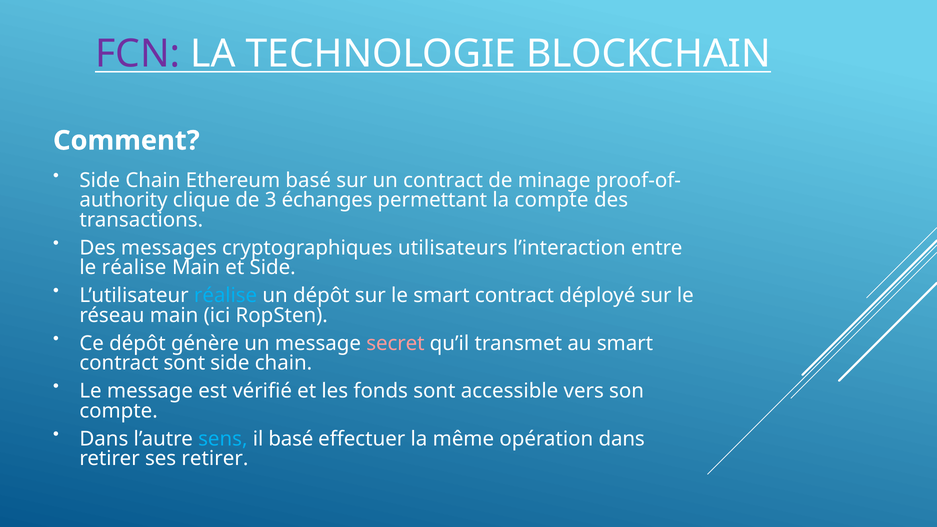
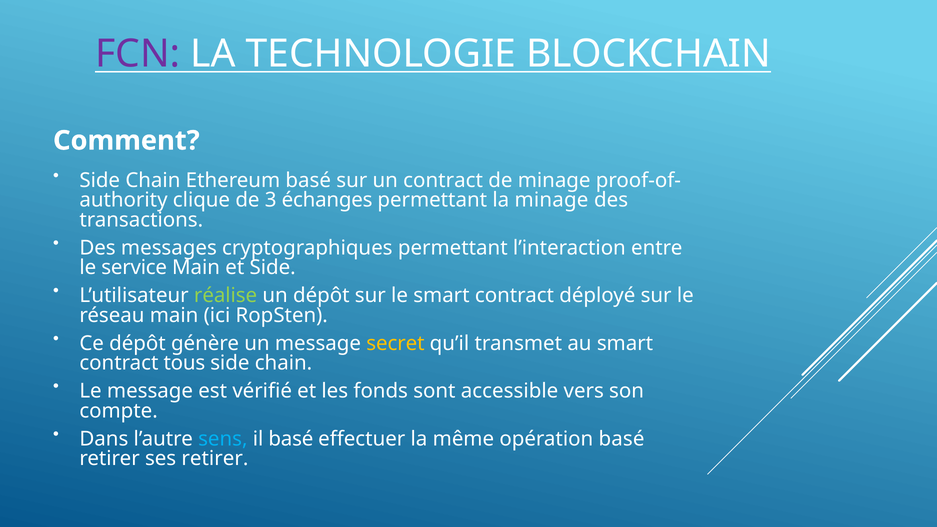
la compte: compte -> minage
cryptographiques utilisateurs: utilisateurs -> permettant
le réalise: réalise -> service
réalise at (226, 296) colour: light blue -> light green
secret colour: pink -> yellow
contract sont: sont -> tous
opération dans: dans -> basé
